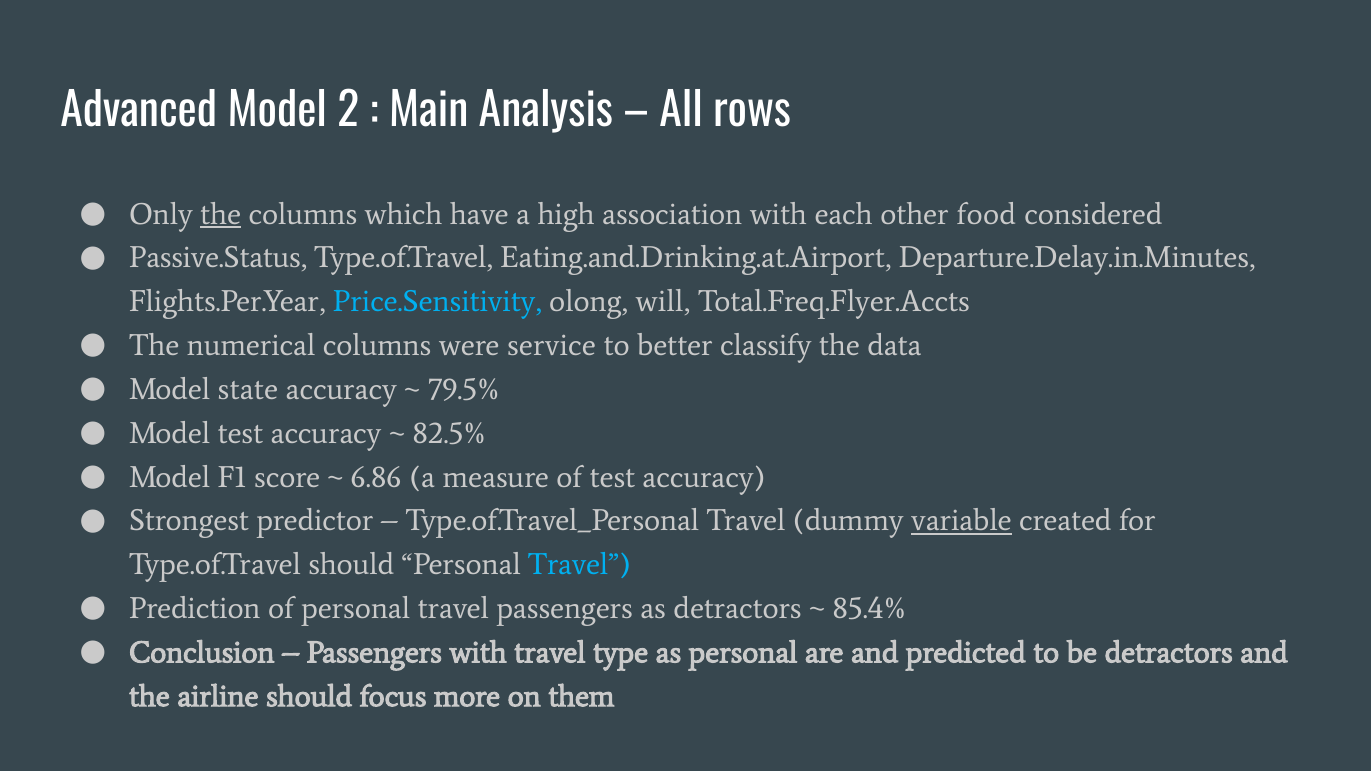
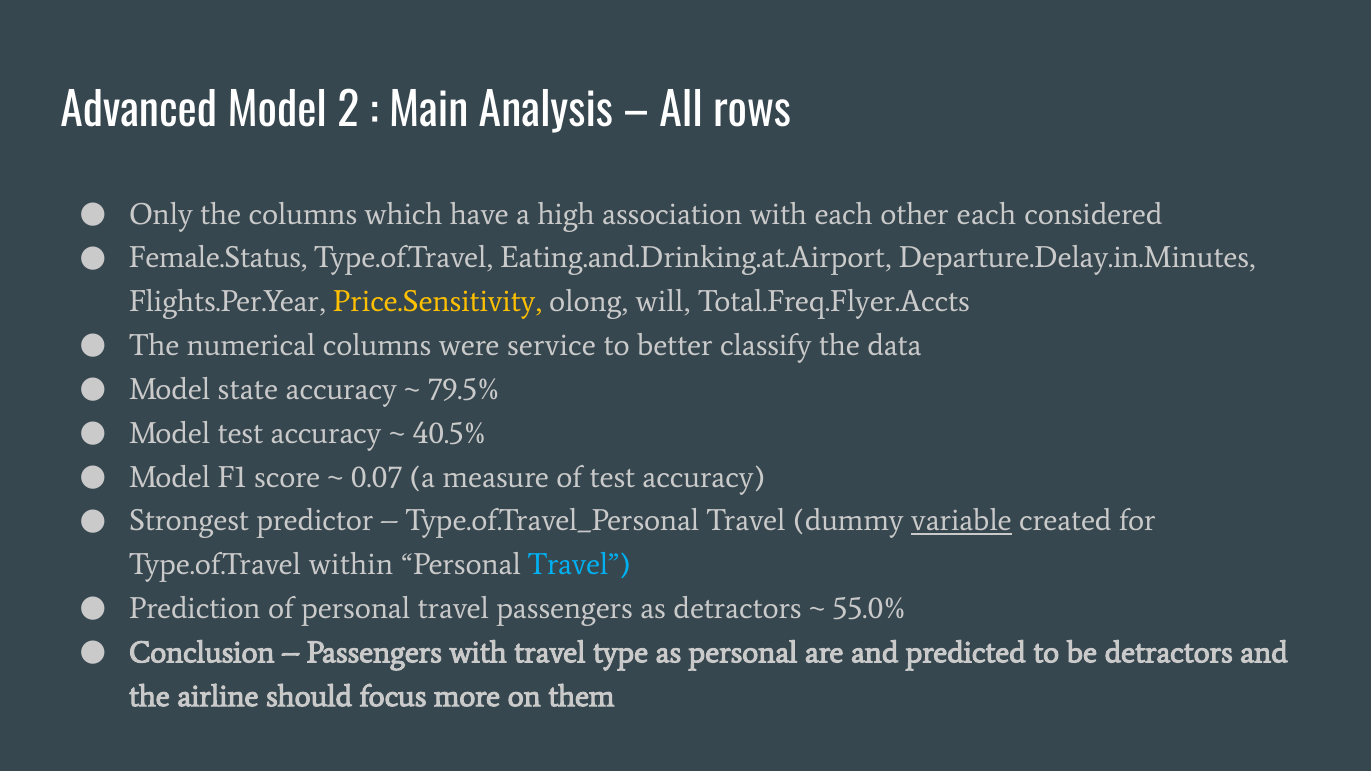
the at (221, 214) underline: present -> none
other food: food -> each
Passive.Status: Passive.Status -> Female.Status
Price.Sensitivity colour: light blue -> yellow
82.5%: 82.5% -> 40.5%
6.86: 6.86 -> 0.07
Type.of.Travel should: should -> within
85.4%: 85.4% -> 55.0%
